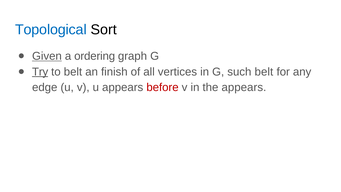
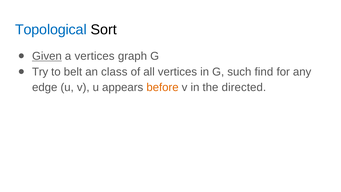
a ordering: ordering -> vertices
Try underline: present -> none
finish: finish -> class
such belt: belt -> find
before colour: red -> orange
the appears: appears -> directed
